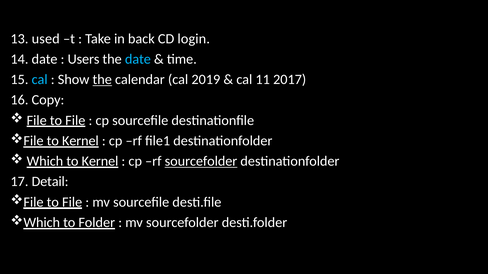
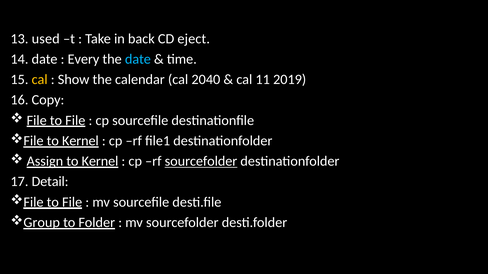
login: login -> eject
Users: Users -> Every
cal at (40, 80) colour: light blue -> yellow
the at (102, 80) underline: present -> none
2019: 2019 -> 2040
2017: 2017 -> 2019
Which at (45, 161): Which -> Assign
Which at (42, 223): Which -> Group
